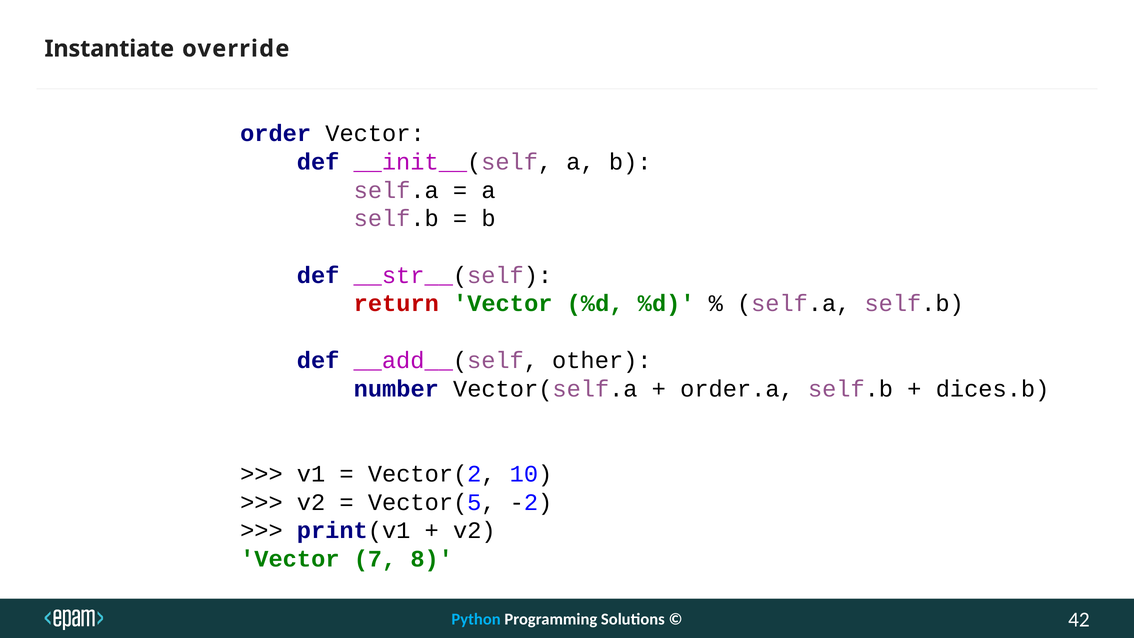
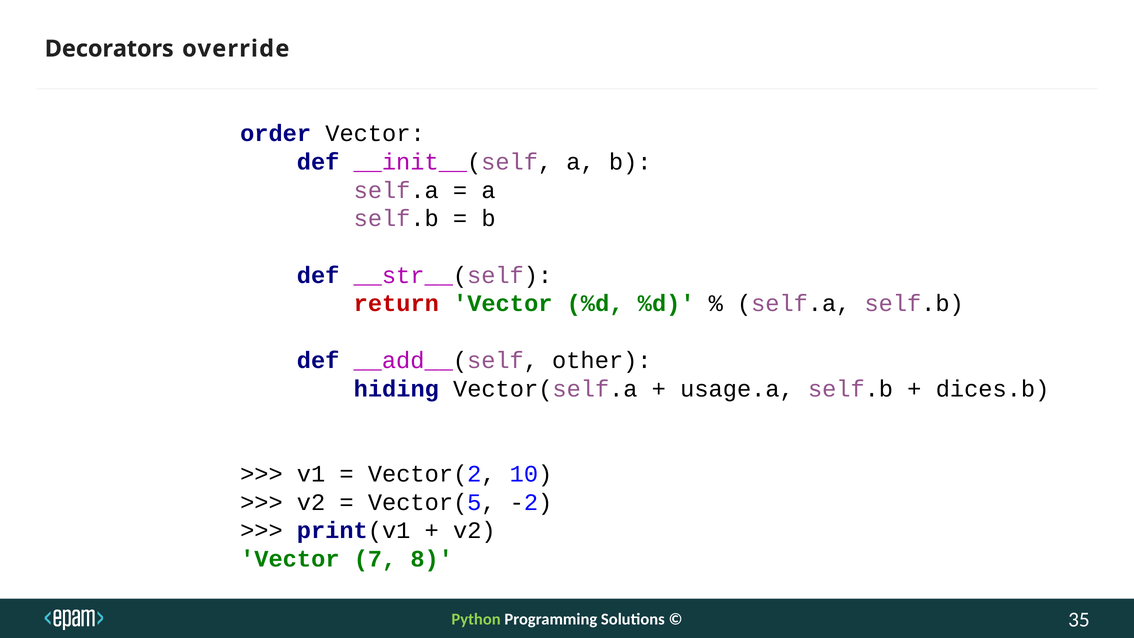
Instantiate: Instantiate -> Decorators
number: number -> hiding
order.a: order.a -> usage.a
Python colour: light blue -> light green
42: 42 -> 35
